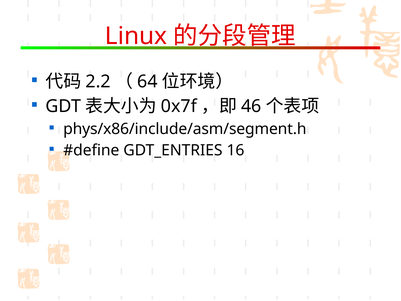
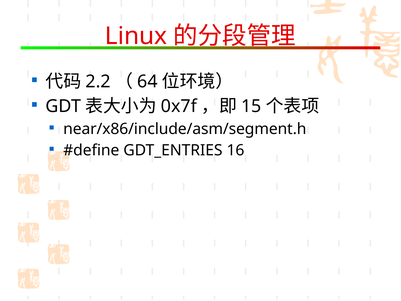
46: 46 -> 15
phys/x86/include/asm/segment.h: phys/x86/include/asm/segment.h -> near/x86/include/asm/segment.h
